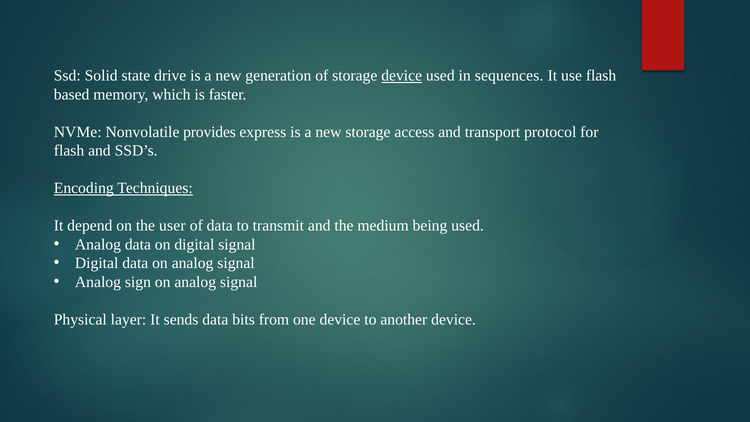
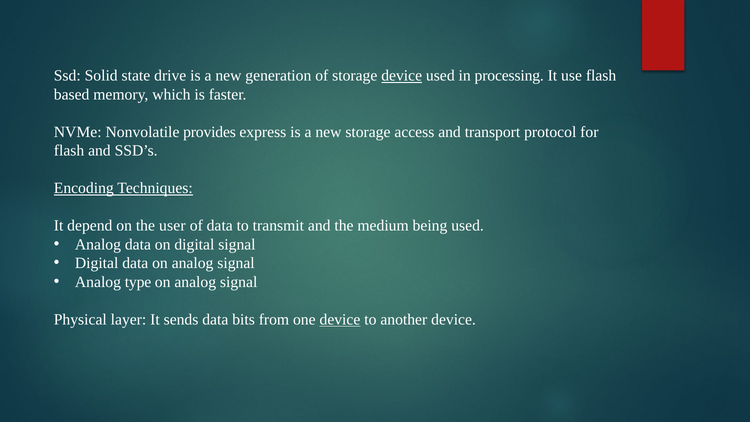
sequences: sequences -> processing
sign: sign -> type
device at (340, 319) underline: none -> present
